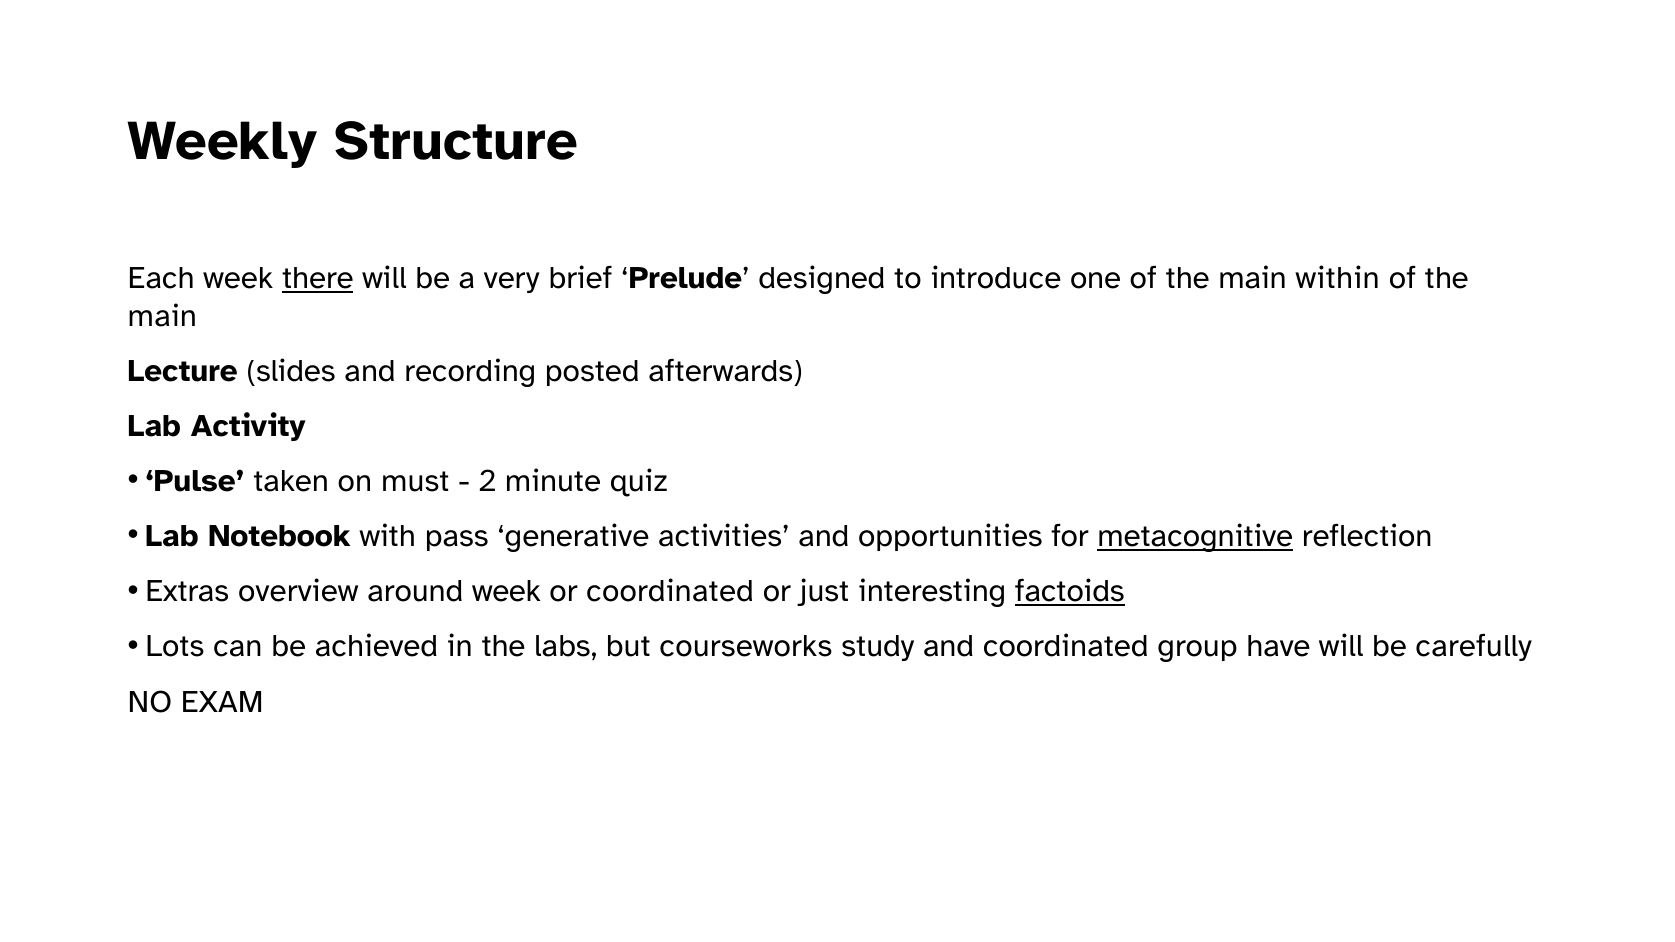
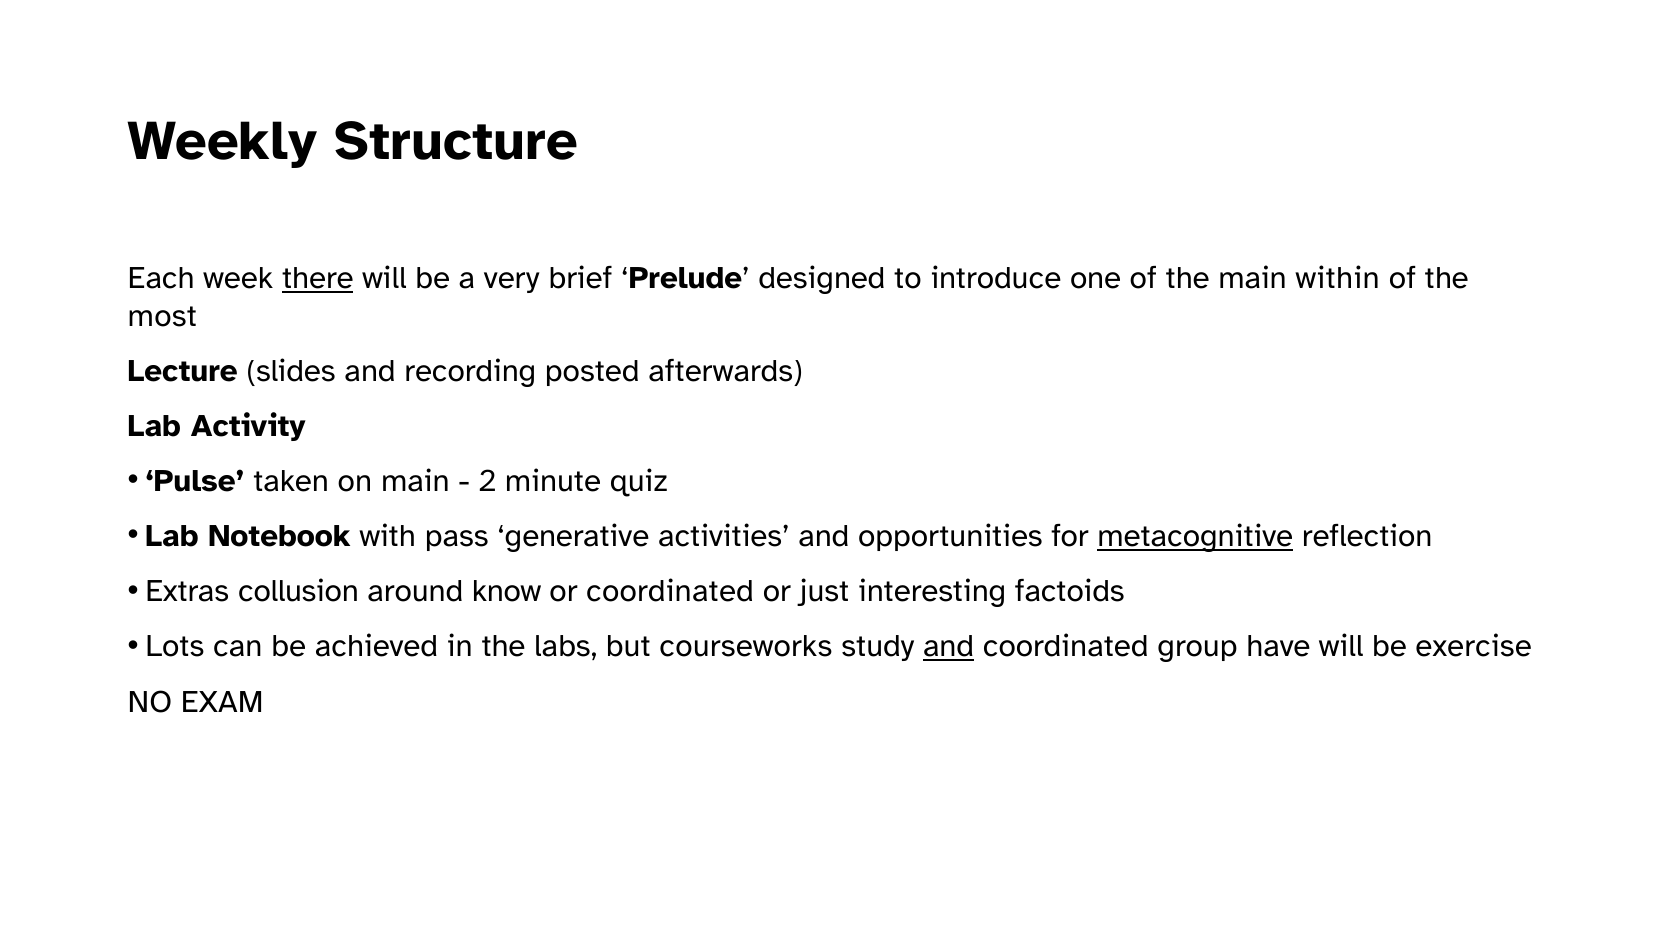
main at (162, 316): main -> most
on must: must -> main
overview: overview -> collusion
around week: week -> know
factoids underline: present -> none
and at (949, 647) underline: none -> present
carefully: carefully -> exercise
